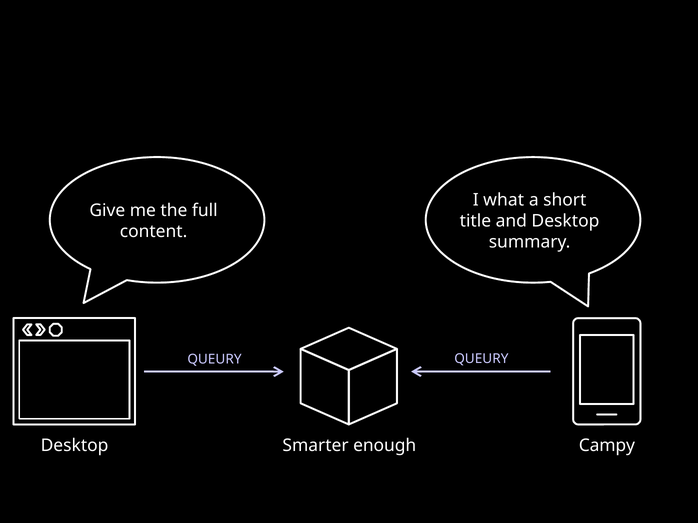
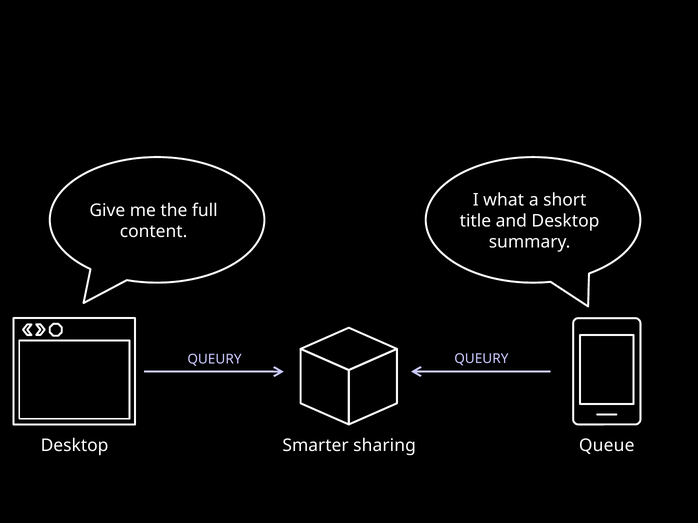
enough: enough -> sharing
Campy: Campy -> Queue
